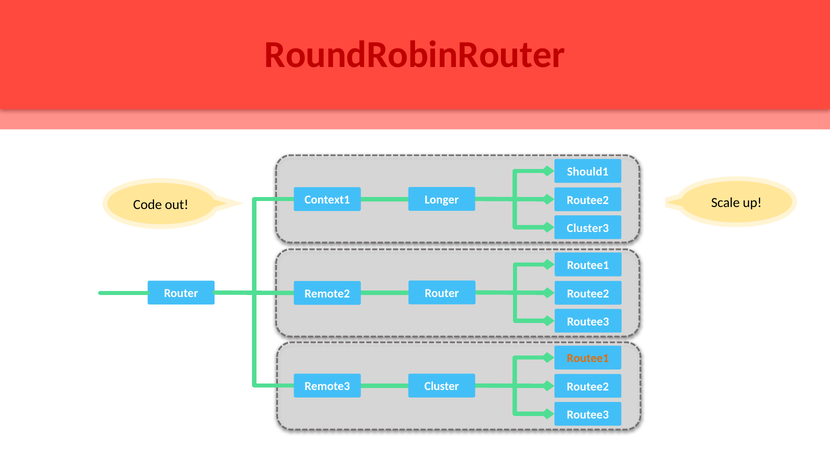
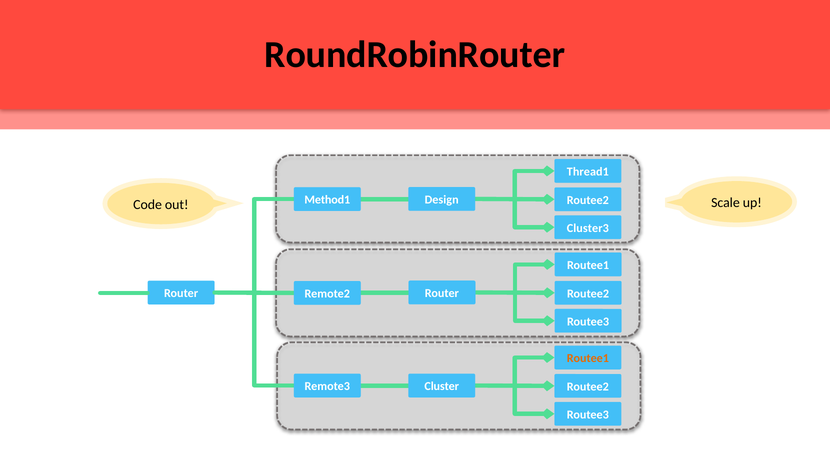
RoundRobinRouter colour: red -> black
Should1: Should1 -> Thread1
Longer: Longer -> Design
Context1: Context1 -> Method1
